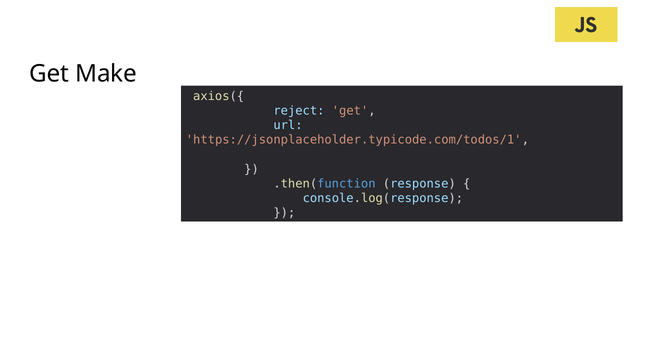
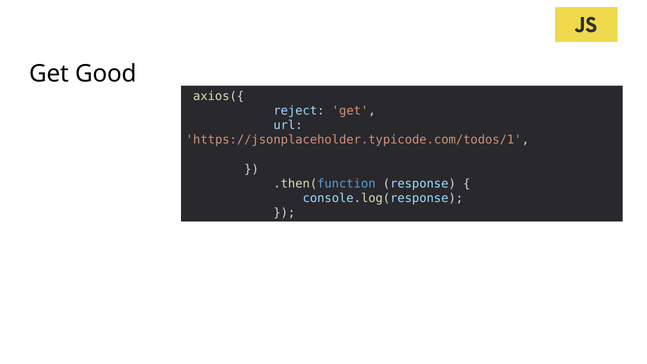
Make: Make -> Good
